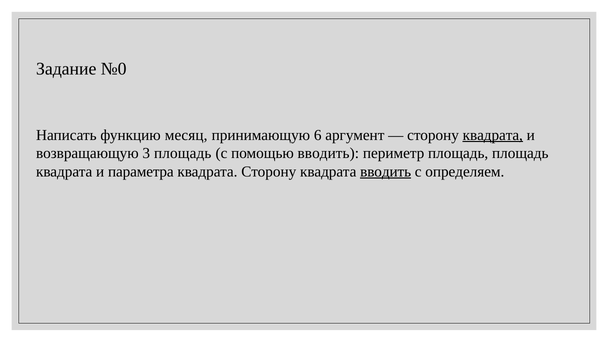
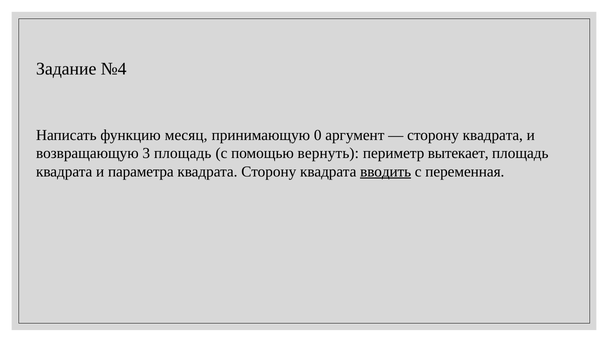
№0: №0 -> №4
6: 6 -> 0
квадрата at (493, 135) underline: present -> none
помощью вводить: вводить -> вернуть
периметр площадь: площадь -> вытекает
определяем: определяем -> переменная
